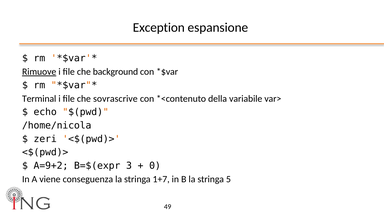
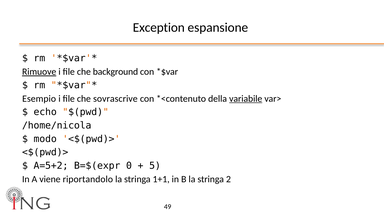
Terminal: Terminal -> Esempio
variabile underline: none -> present
zeri: zeri -> modo
A=9+2: A=9+2 -> A=5+2
3: 3 -> 0
0: 0 -> 5
conseguenza: conseguenza -> riportandolo
1+7: 1+7 -> 1+1
5: 5 -> 2
